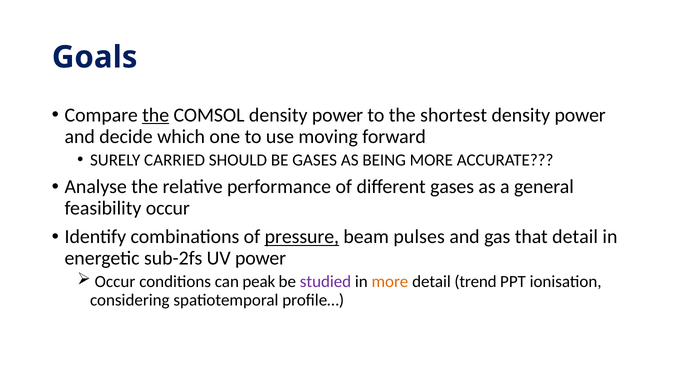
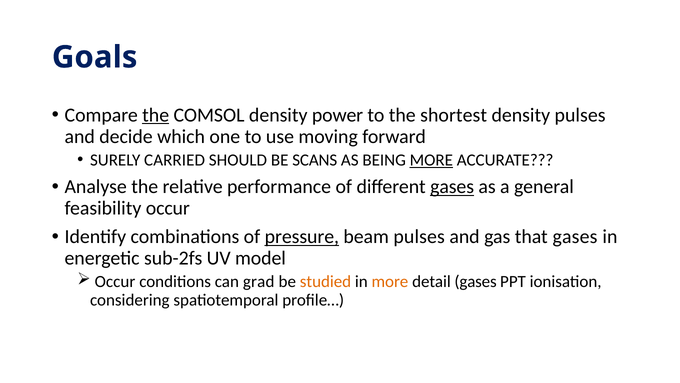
power at (580, 115): power -> pulses
BE GASES: GASES -> SCANS
MORE at (431, 160) underline: none -> present
gases at (452, 187) underline: none -> present
that detail: detail -> gases
UV power: power -> model
peak: peak -> grad
studied colour: purple -> orange
detail trend: trend -> gases
